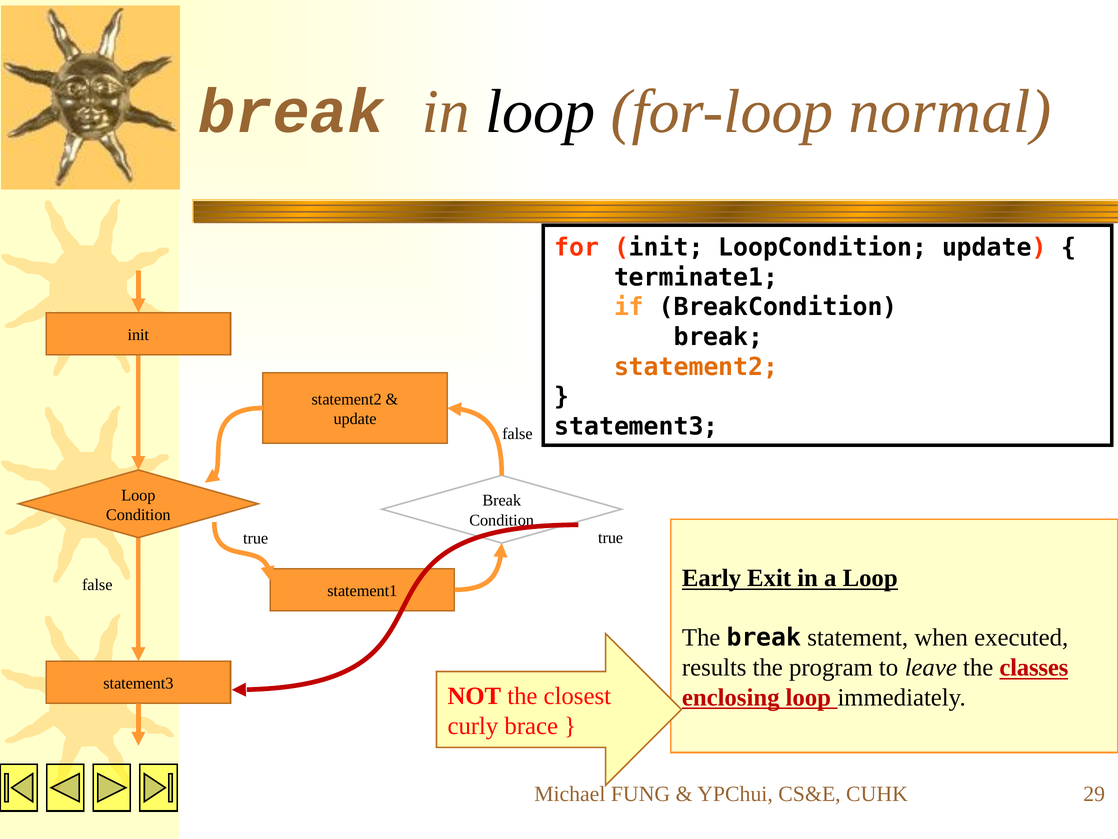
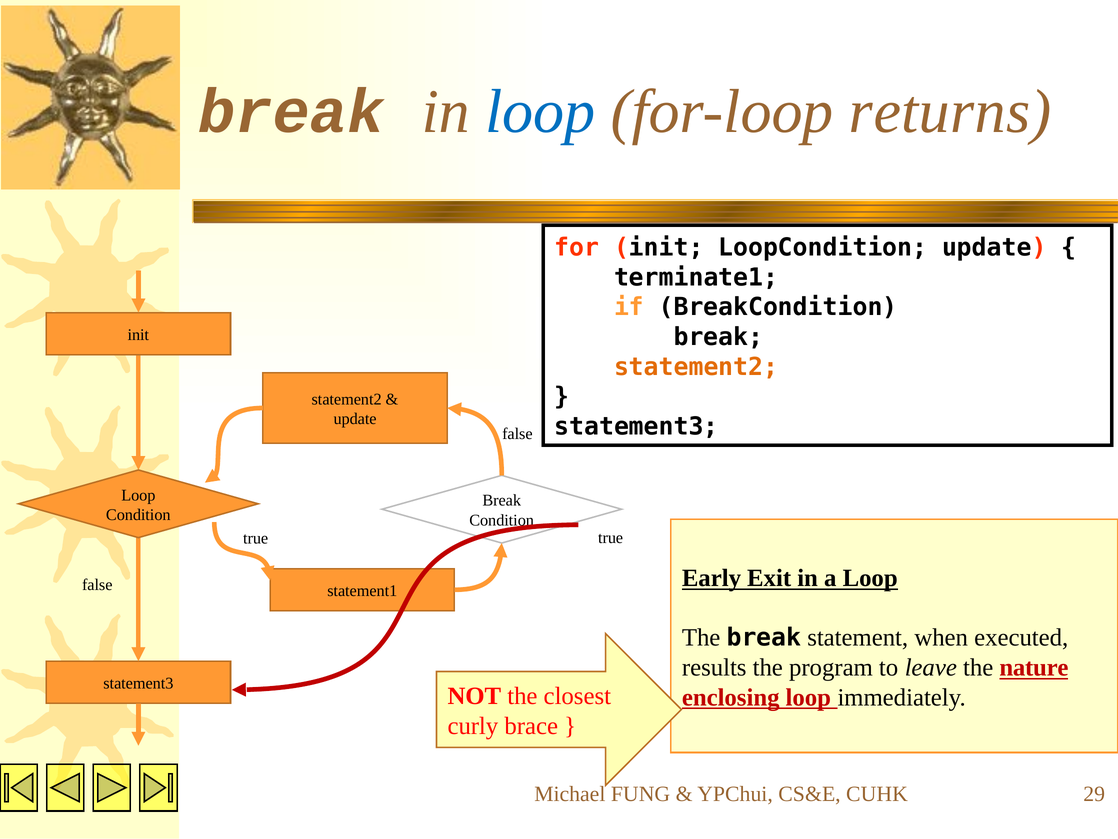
loop at (540, 111) colour: black -> blue
normal: normal -> returns
classes: classes -> nature
